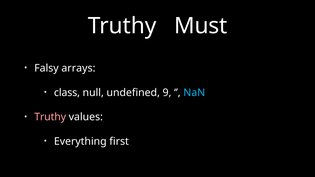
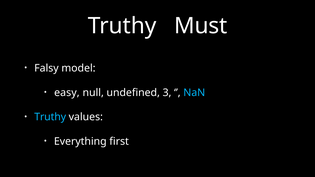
arrays: arrays -> model
class: class -> easy
9: 9 -> 3
Truthy at (50, 117) colour: pink -> light blue
